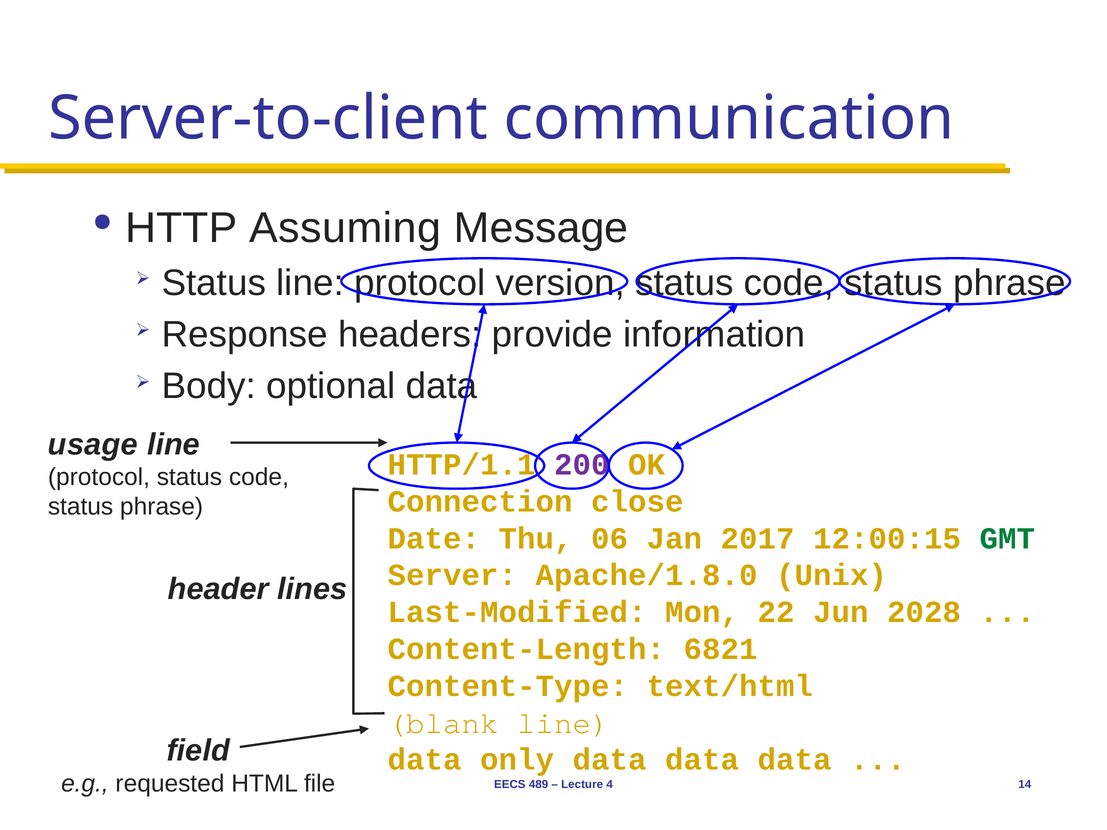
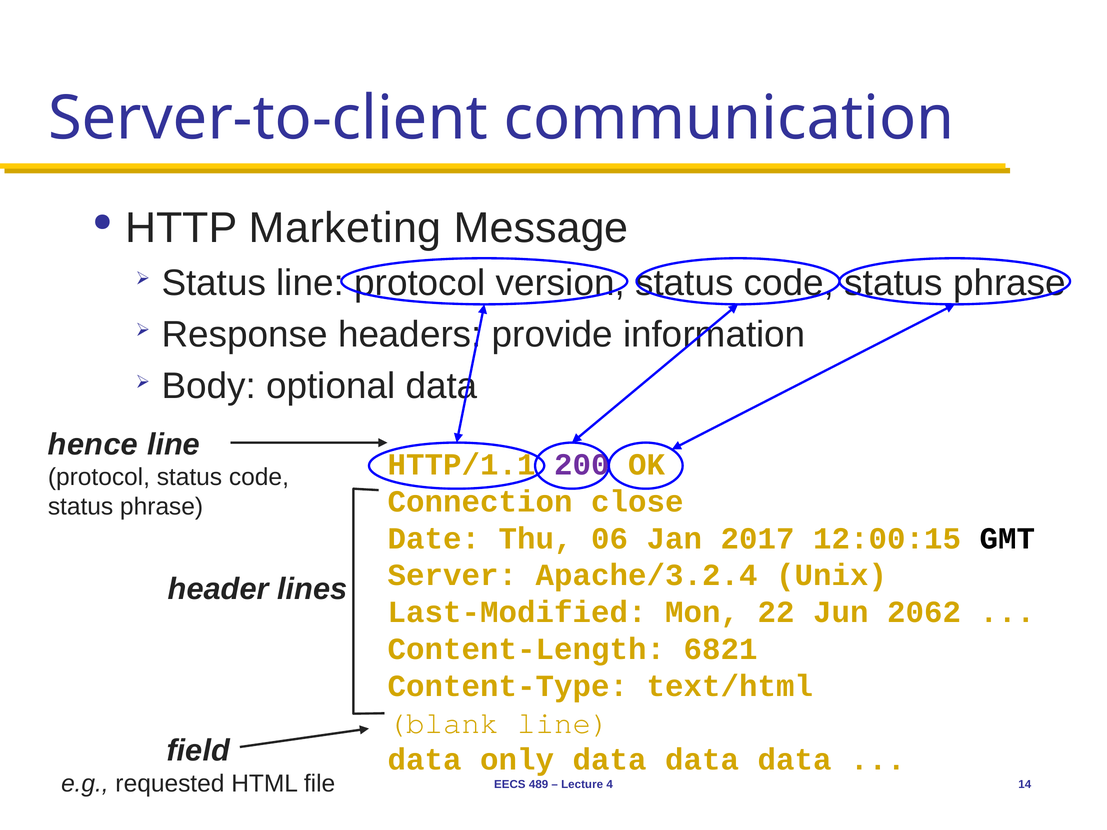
Assuming: Assuming -> Marketing
usage: usage -> hence
GMT colour: green -> black
Apache/1.8.0: Apache/1.8.0 -> Apache/3.2.4
2028: 2028 -> 2062
